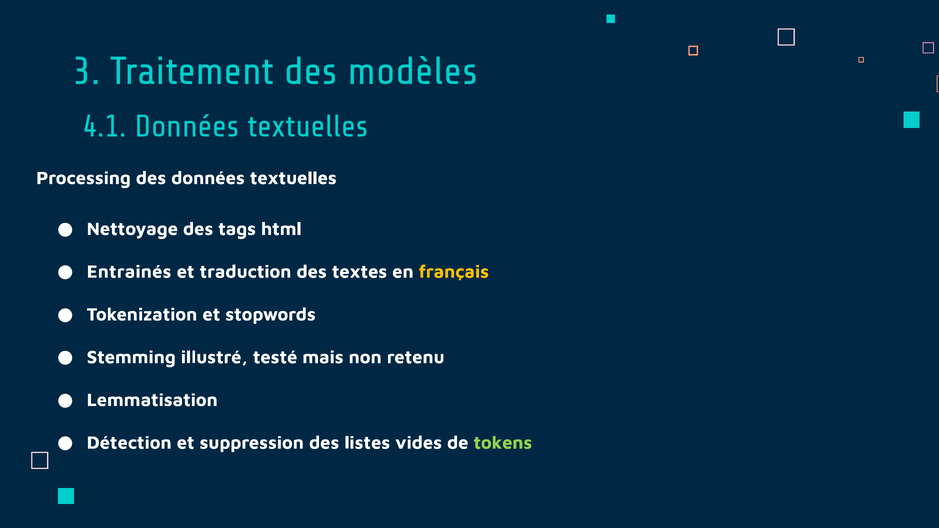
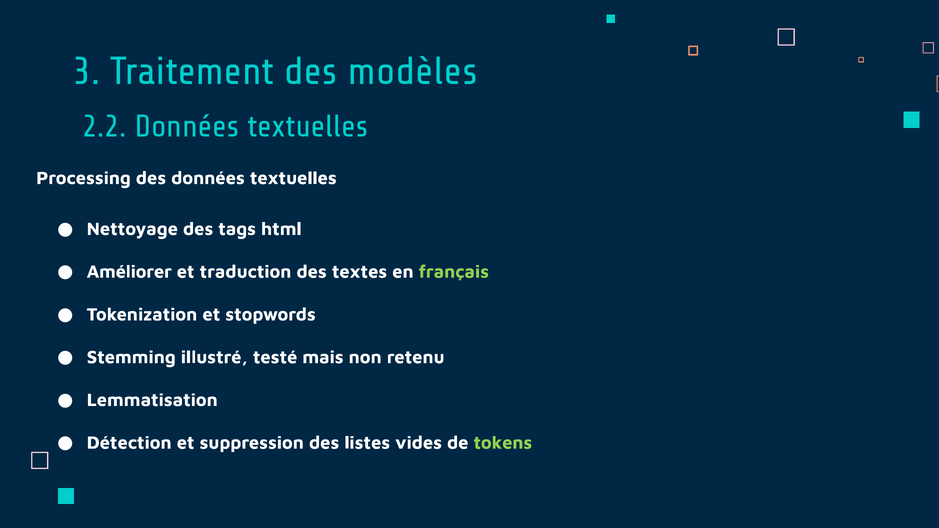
4.1: 4.1 -> 2.2
Entrainés: Entrainés -> Améliorer
français colour: yellow -> light green
